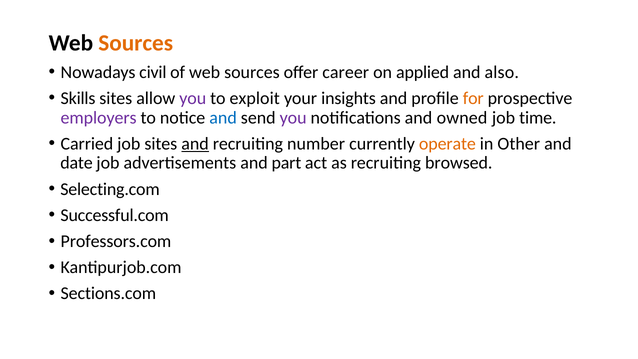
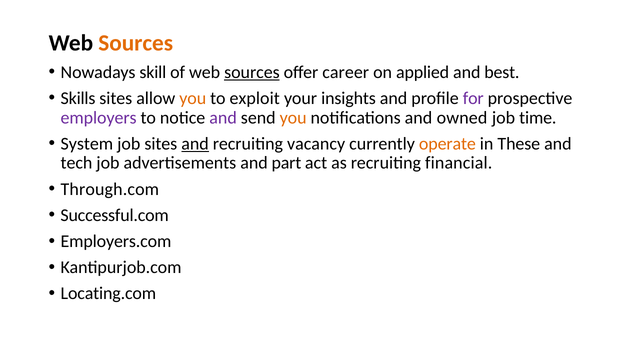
civil: civil -> skill
sources at (252, 72) underline: none -> present
also: also -> best
you at (193, 98) colour: purple -> orange
for colour: orange -> purple
and at (223, 118) colour: blue -> purple
you at (293, 118) colour: purple -> orange
Carried: Carried -> System
number: number -> vacancy
Other: Other -> These
date: date -> tech
browsed: browsed -> financial
Selecting.com: Selecting.com -> Through.com
Professors.com: Professors.com -> Employers.com
Sections.com: Sections.com -> Locating.com
